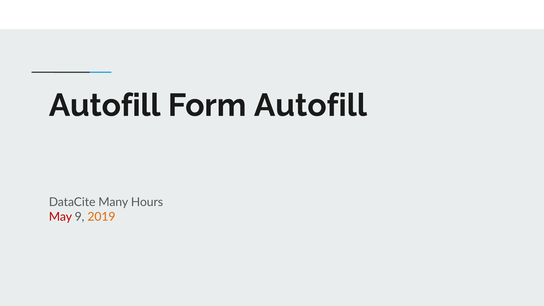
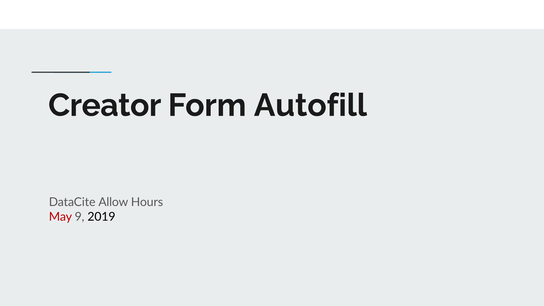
Autofill at (105, 105): Autofill -> Creator
Many: Many -> Allow
2019 colour: orange -> black
